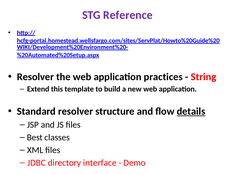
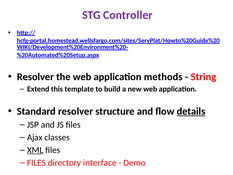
Reference: Reference -> Controller
practices: practices -> methods
Best: Best -> Ajax
XML underline: none -> present
JDBC at (36, 163): JDBC -> FILES
